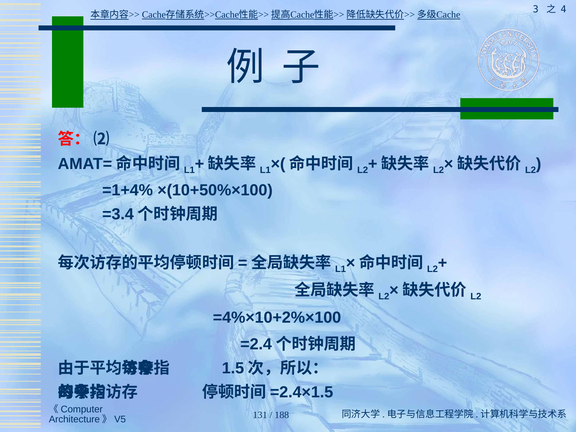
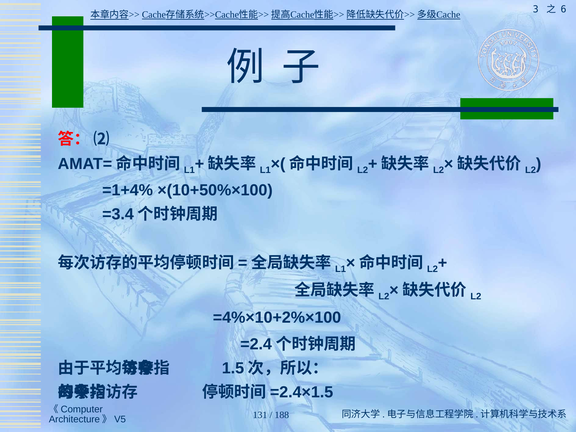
4: 4 -> 6
